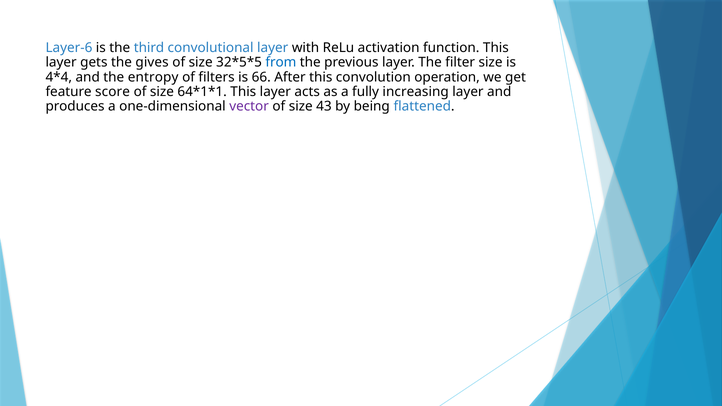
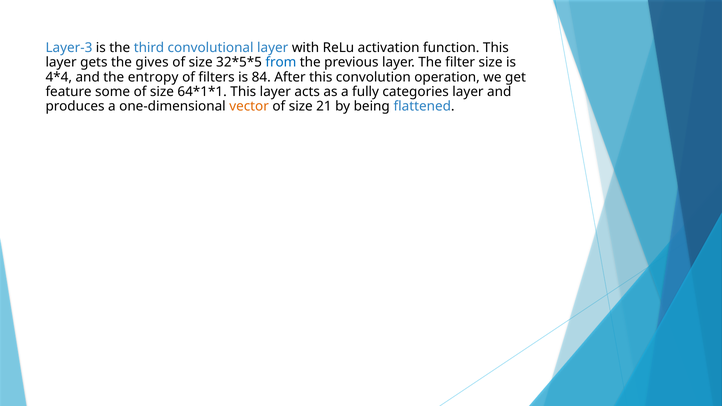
Layer-6: Layer-6 -> Layer-3
66: 66 -> 84
score: score -> some
increasing: increasing -> categories
vector colour: purple -> orange
43: 43 -> 21
